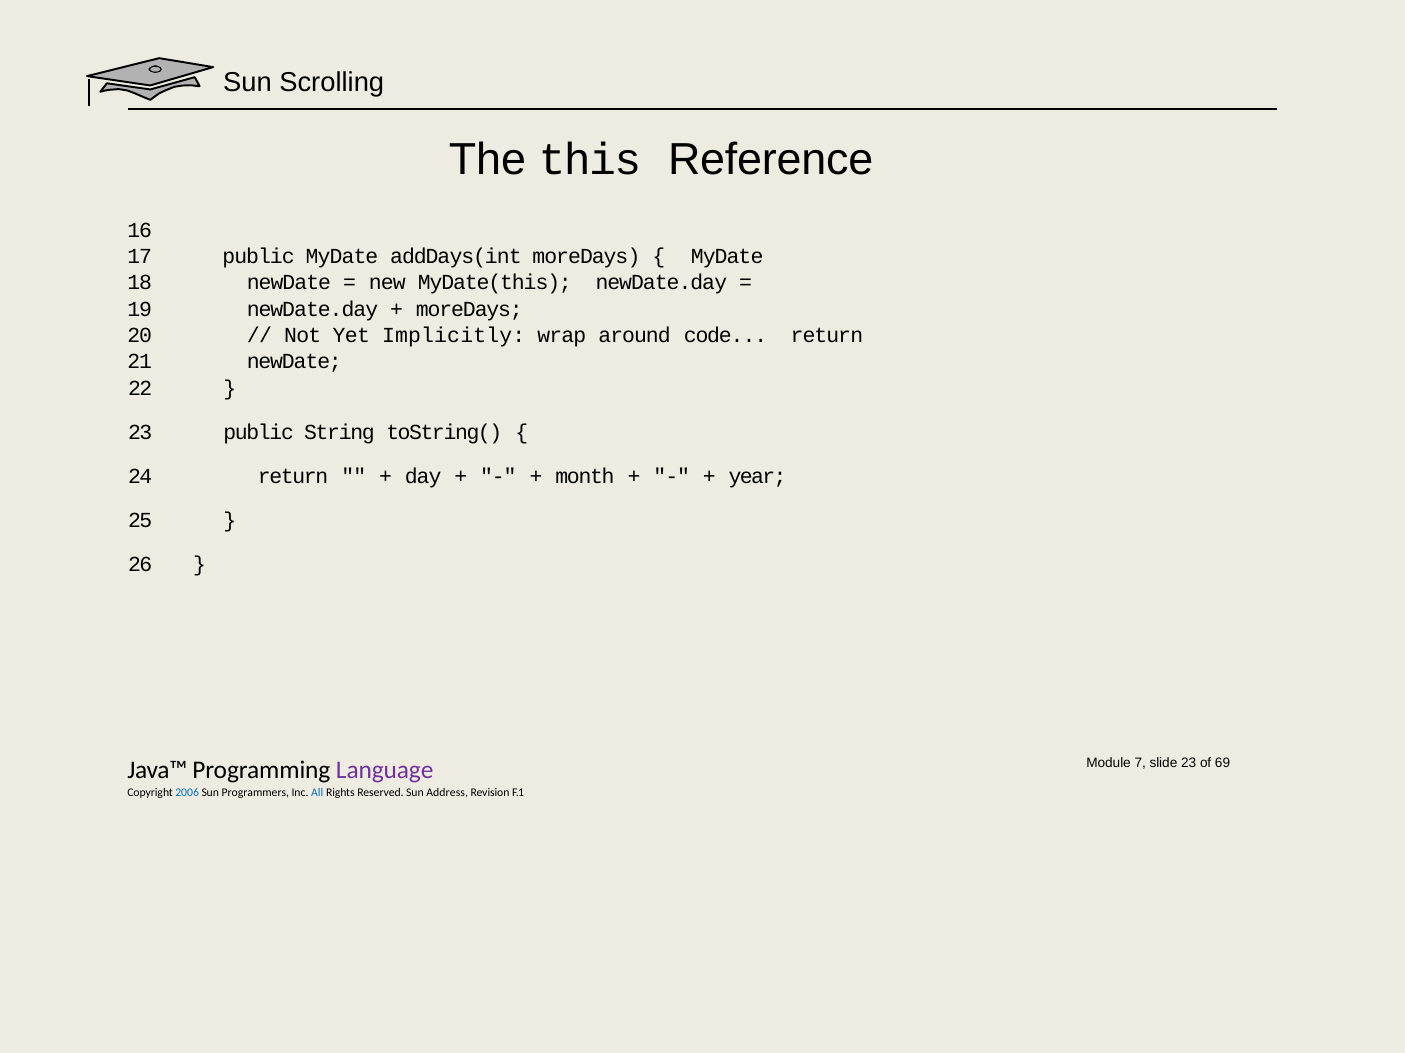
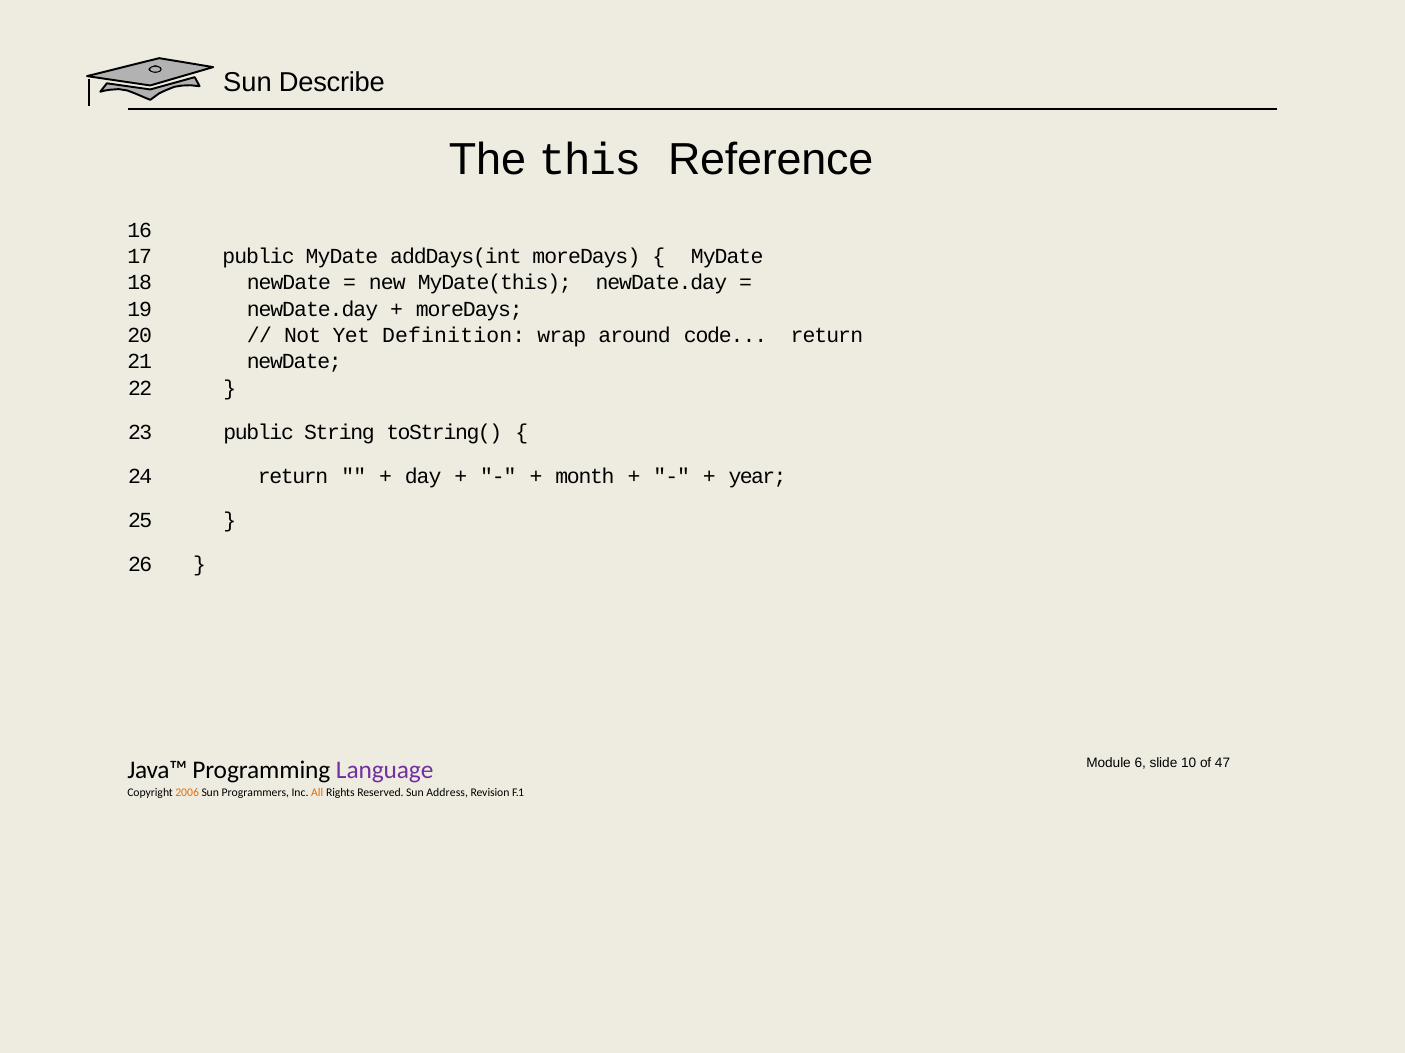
Scrolling: Scrolling -> Describe
Implicitly: Implicitly -> Definition
7: 7 -> 6
slide 23: 23 -> 10
69: 69 -> 47
2006 colour: blue -> orange
All colour: blue -> orange
